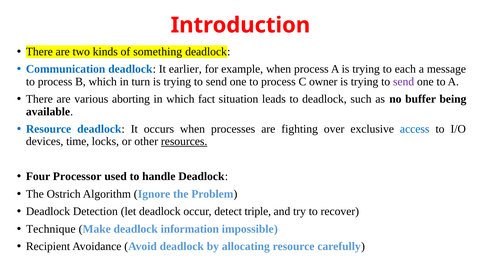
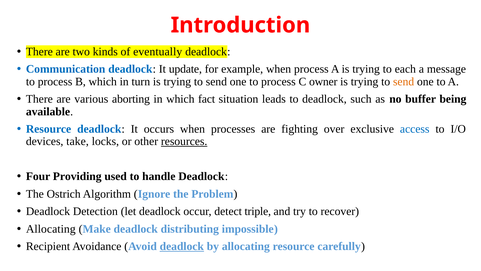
something: something -> eventually
earlier: earlier -> update
send at (404, 81) colour: purple -> orange
time: time -> take
Processor: Processor -> Providing
Technique at (51, 229): Technique -> Allocating
information: information -> distributing
deadlock at (182, 246) underline: none -> present
